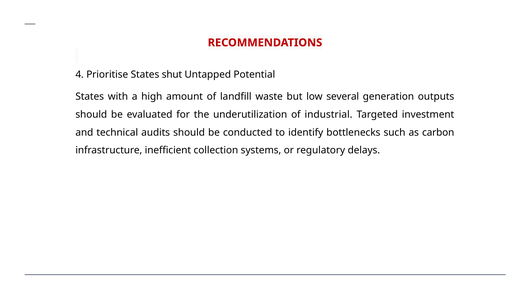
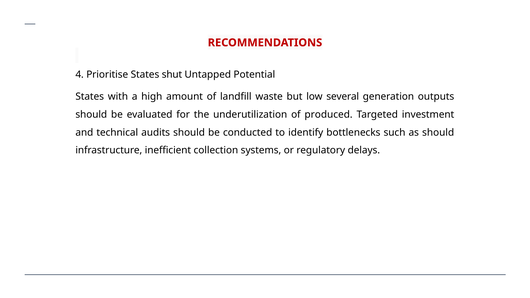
industrial: industrial -> produced
as carbon: carbon -> should
